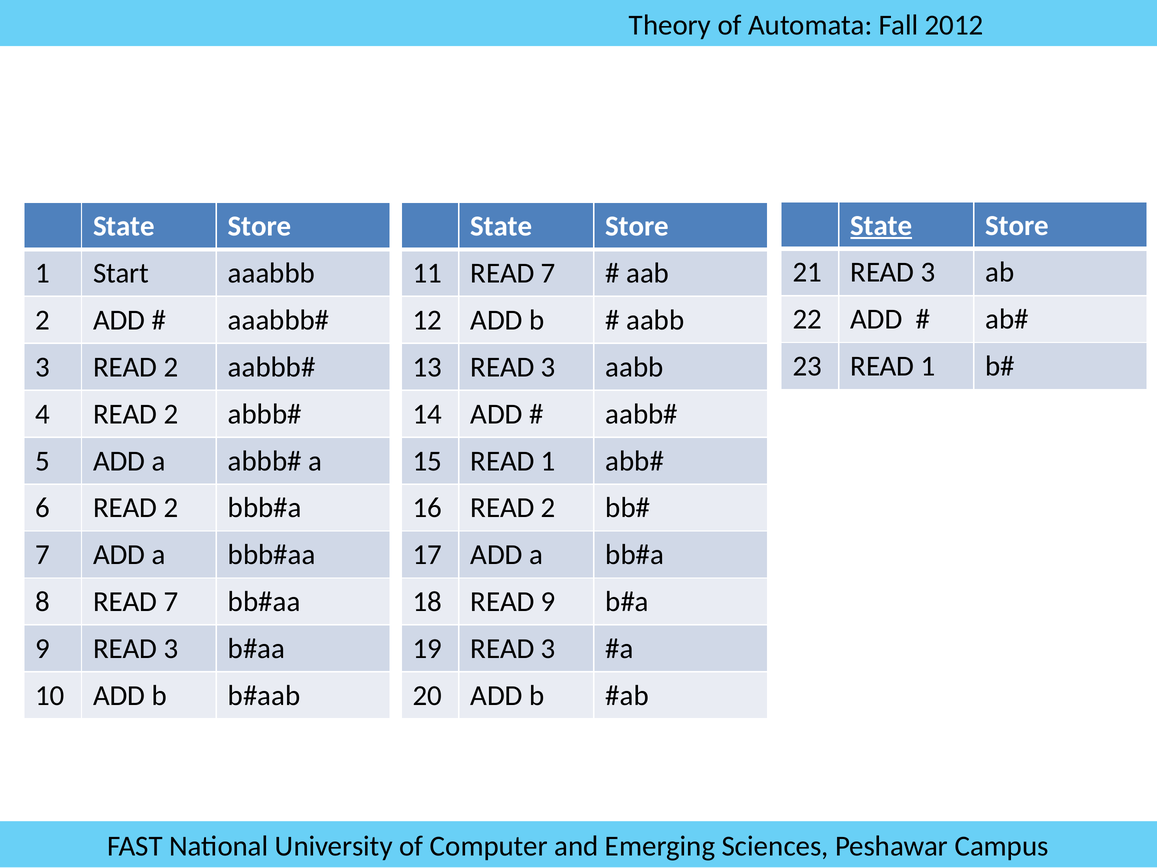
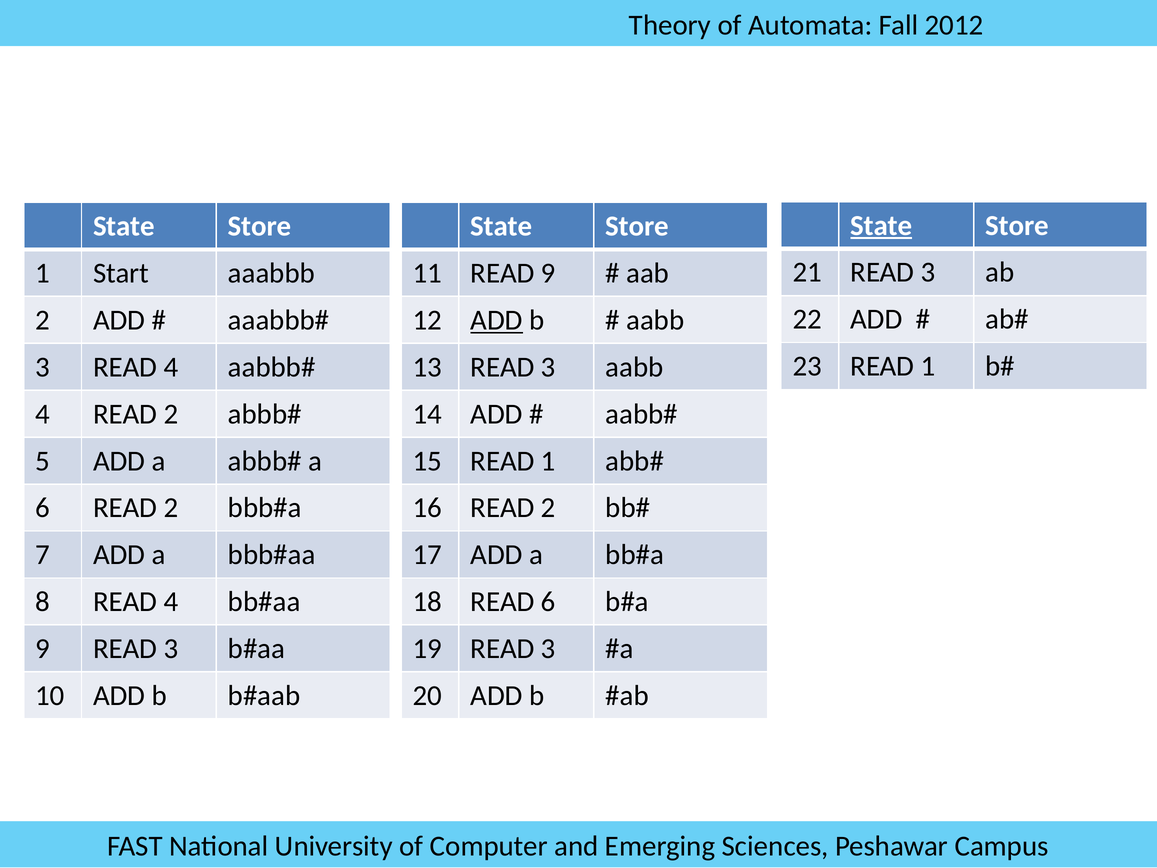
11 READ 7: 7 -> 9
ADD at (497, 320) underline: none -> present
3 READ 2: 2 -> 4
8 READ 7: 7 -> 4
READ 9: 9 -> 6
